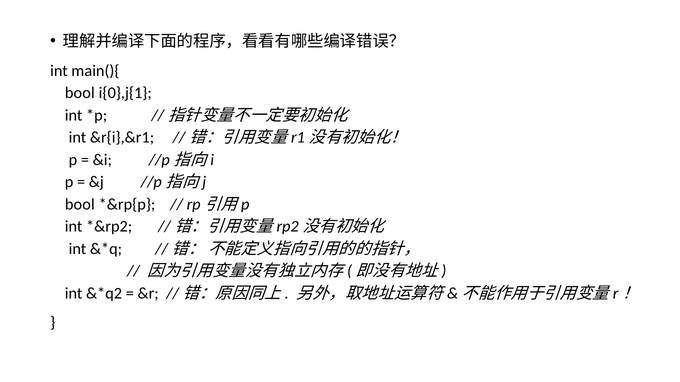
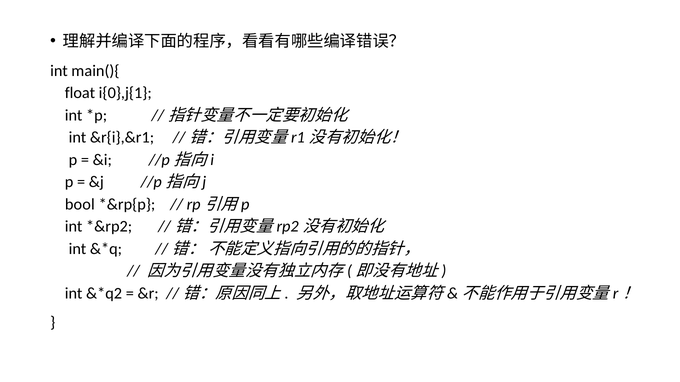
bool at (80, 93): bool -> float
